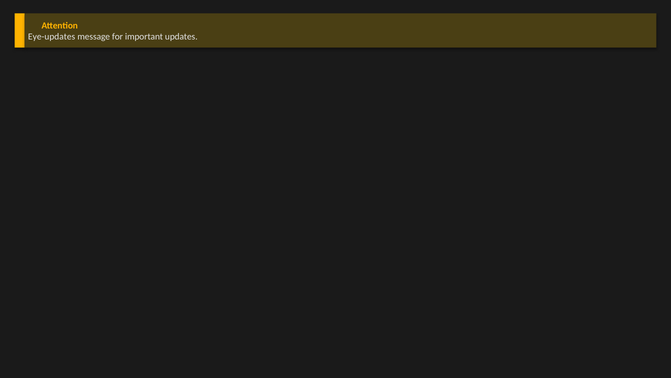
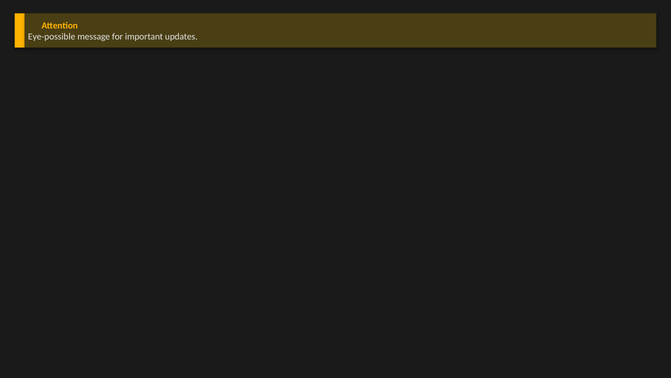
Eye-updates: Eye-updates -> Eye-possible
